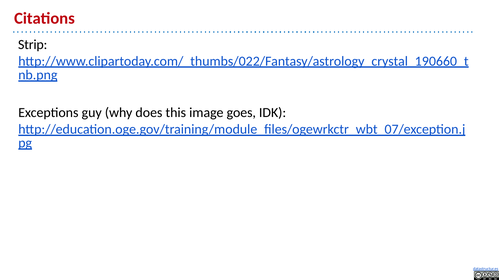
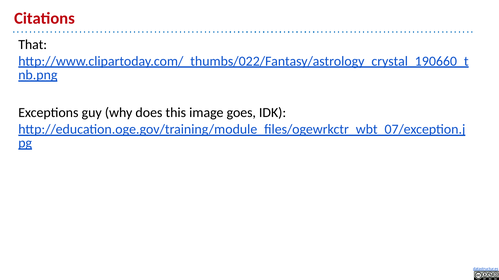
Strip: Strip -> That
